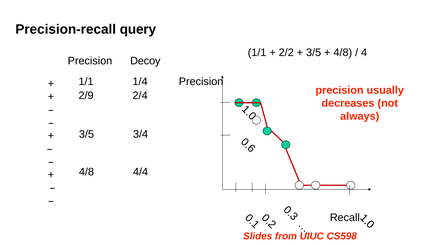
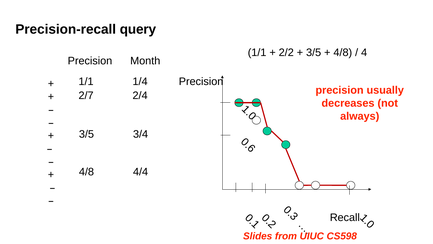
Decoy: Decoy -> Month
2/9: 2/9 -> 2/7
